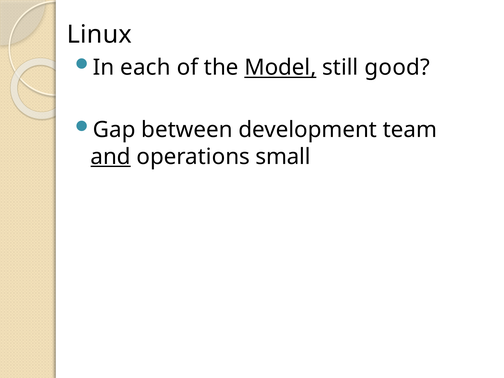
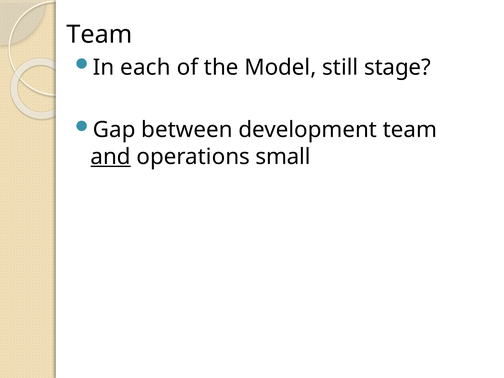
Linux at (99, 34): Linux -> Team
Model underline: present -> none
good: good -> stage
